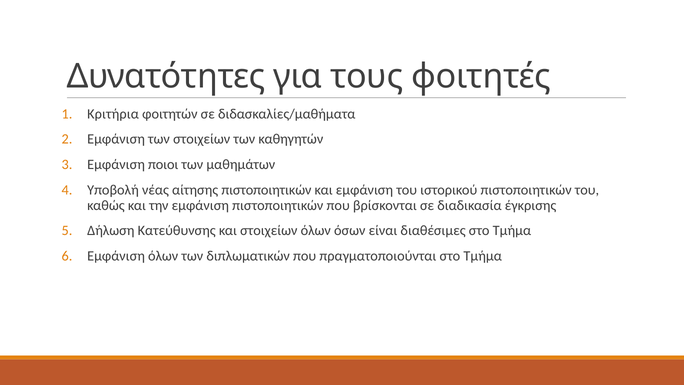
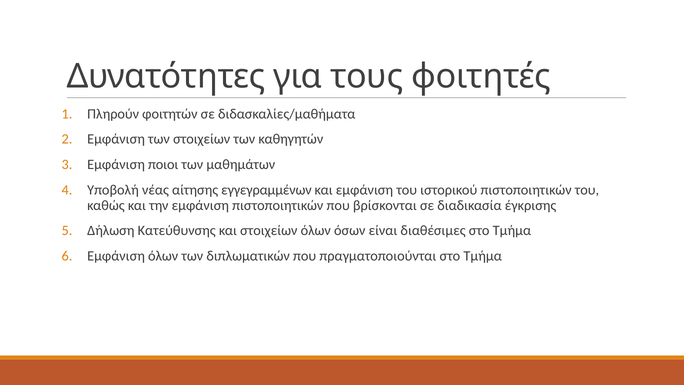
Κριτήρια: Κριτήρια -> Πληρούν
αίτησης πιστοποιητικών: πιστοποιητικών -> εγγεγραμμένων
